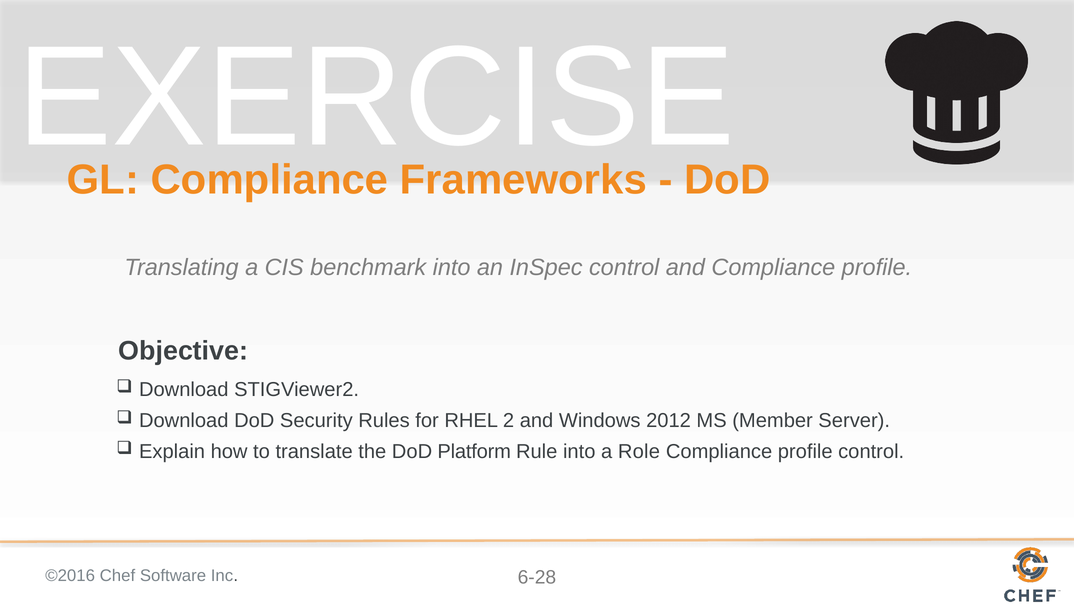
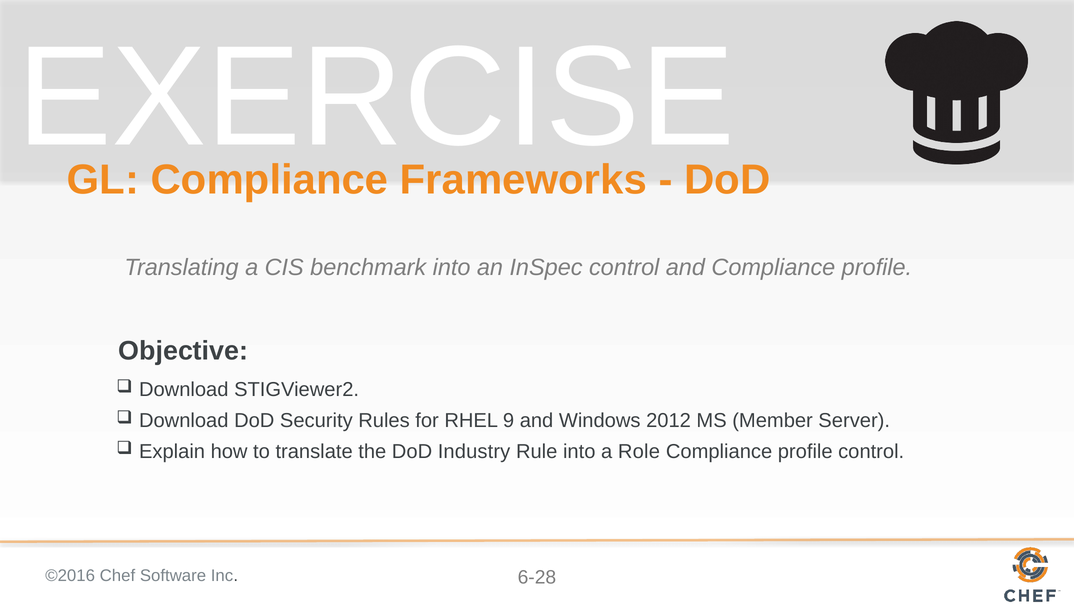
2: 2 -> 9
Platform: Platform -> Industry
